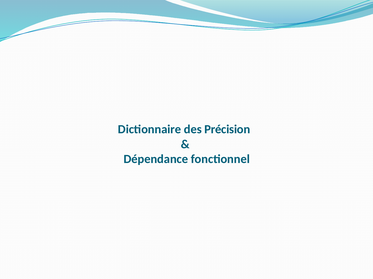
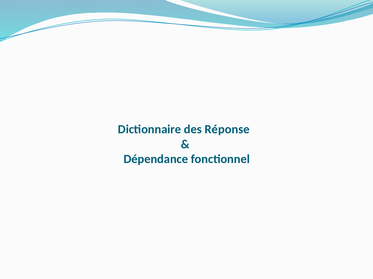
Précision: Précision -> Réponse
